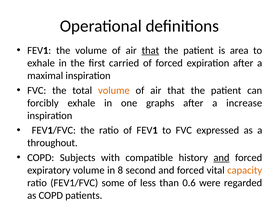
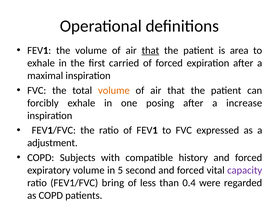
graphs: graphs -> posing
throughout: throughout -> adjustment
and at (221, 157) underline: present -> none
8: 8 -> 5
capacity colour: orange -> purple
some: some -> bring
0.6: 0.6 -> 0.4
